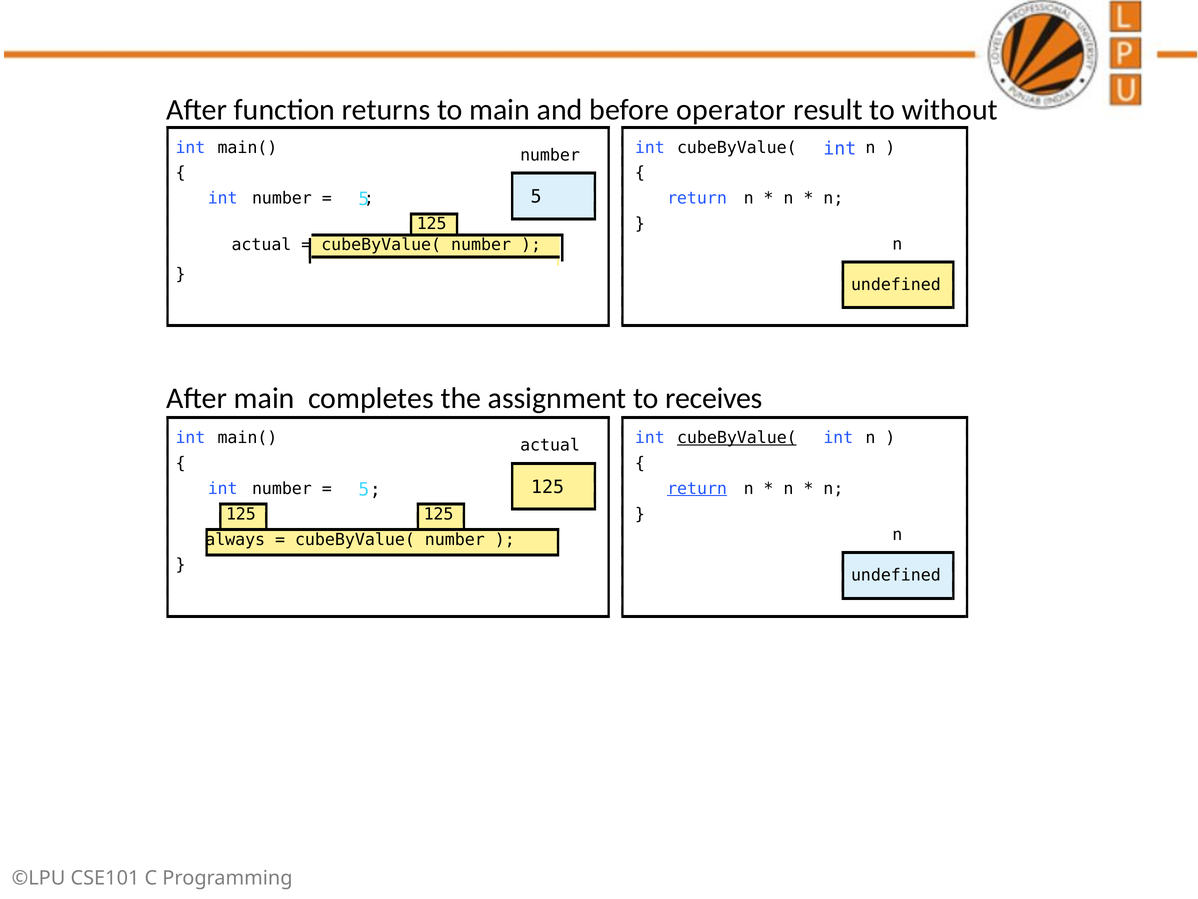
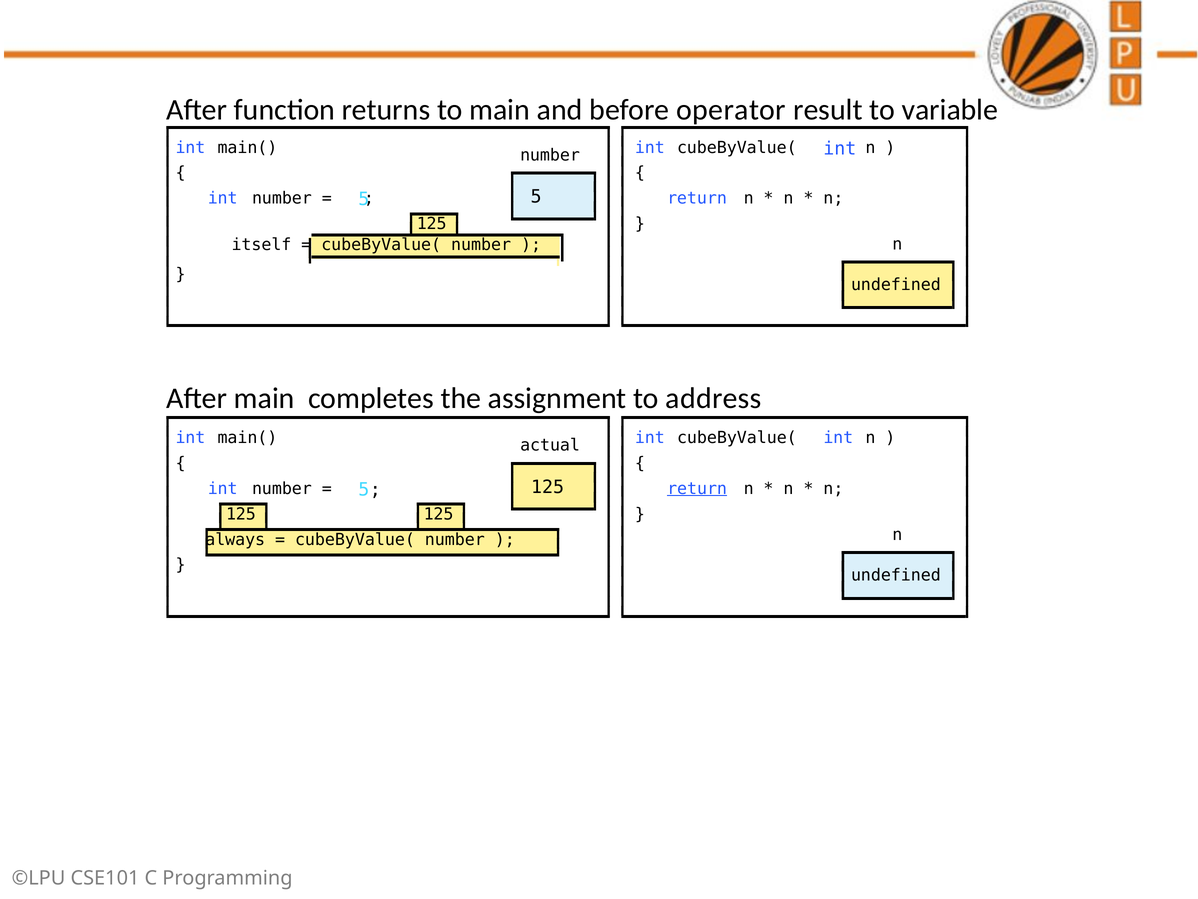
without: without -> variable
actual at (261, 245): actual -> itself
receives: receives -> address
cubeByValue( at (737, 437) underline: present -> none
